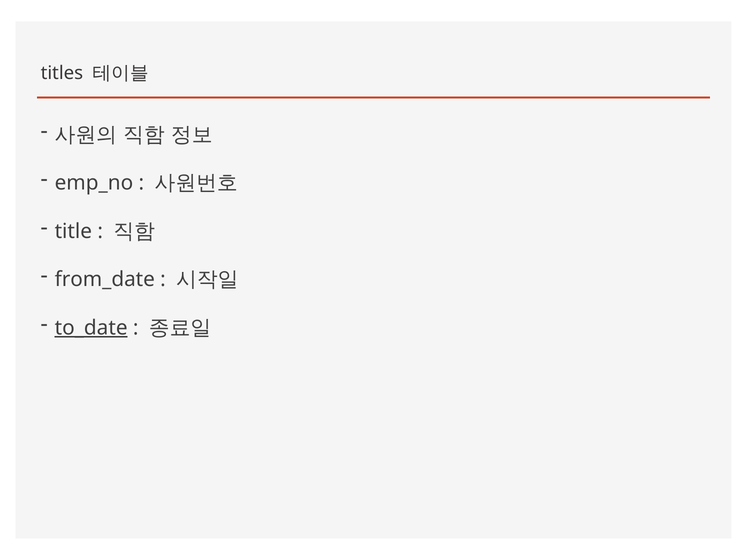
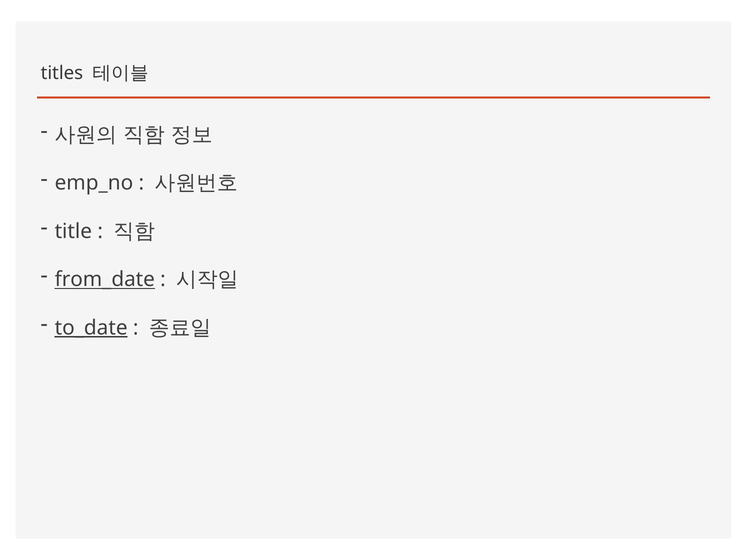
from_date underline: none -> present
